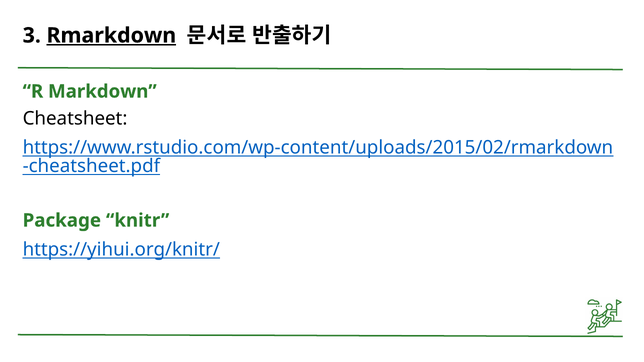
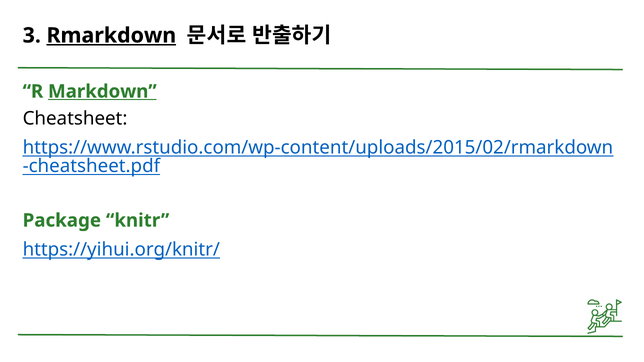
Markdown underline: none -> present
